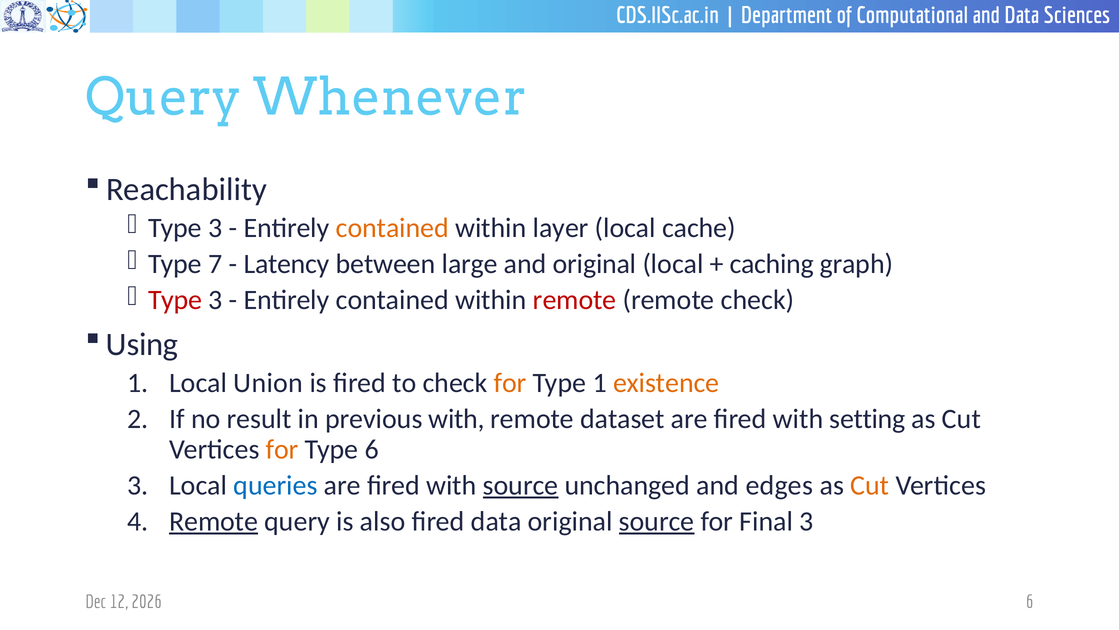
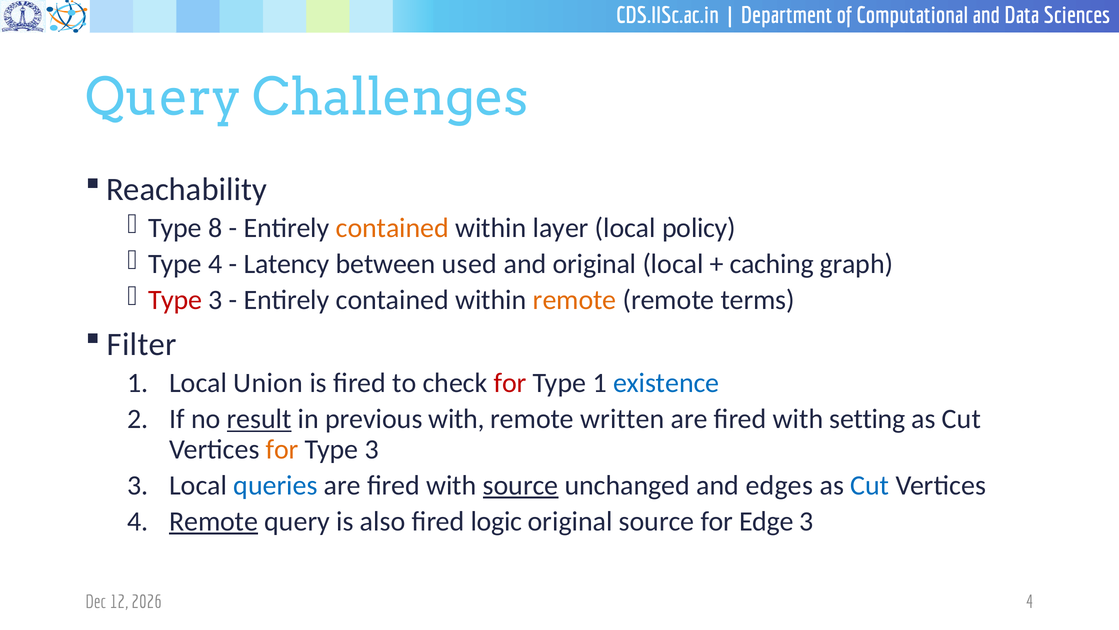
Whenever: Whenever -> Challenges
3 at (215, 228): 3 -> 8
cache: cache -> policy
Type 7: 7 -> 4
large: large -> used
remote at (575, 300) colour: red -> orange
remote check: check -> terms
Using: Using -> Filter
for at (510, 383) colour: orange -> red
existence colour: orange -> blue
result underline: none -> present
dataset: dataset -> written
6 at (372, 449): 6 -> 3
Cut at (870, 485) colour: orange -> blue
fired data: data -> logic
source at (657, 521) underline: present -> none
Final: Final -> Edge
6 at (1030, 601): 6 -> 4
